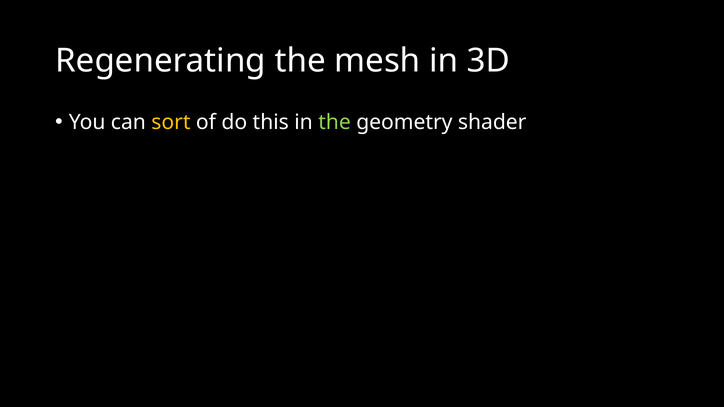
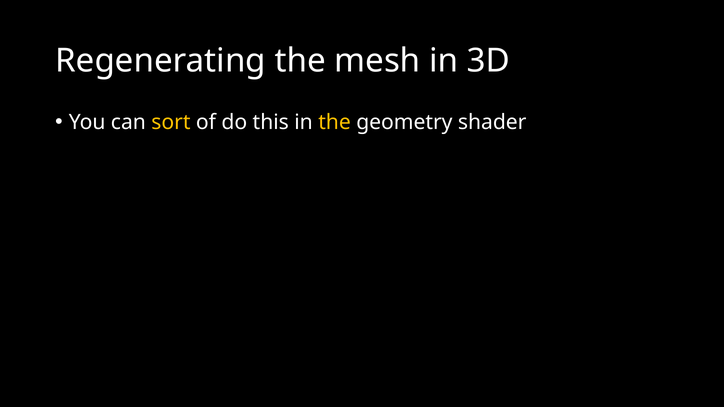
the at (335, 122) colour: light green -> yellow
